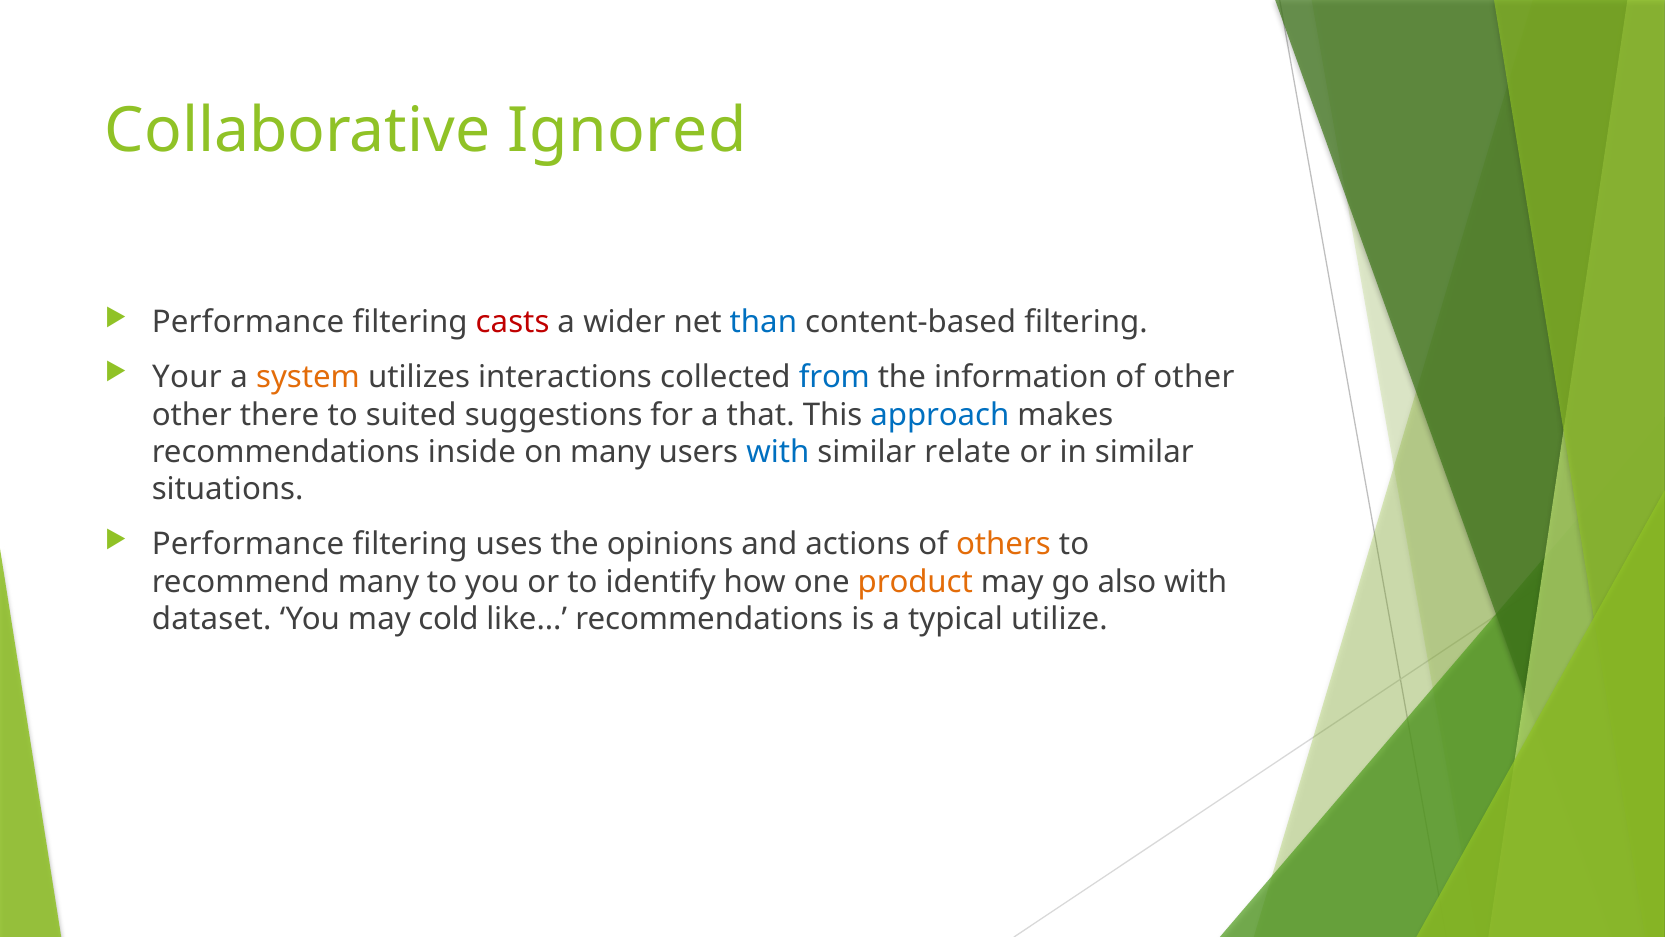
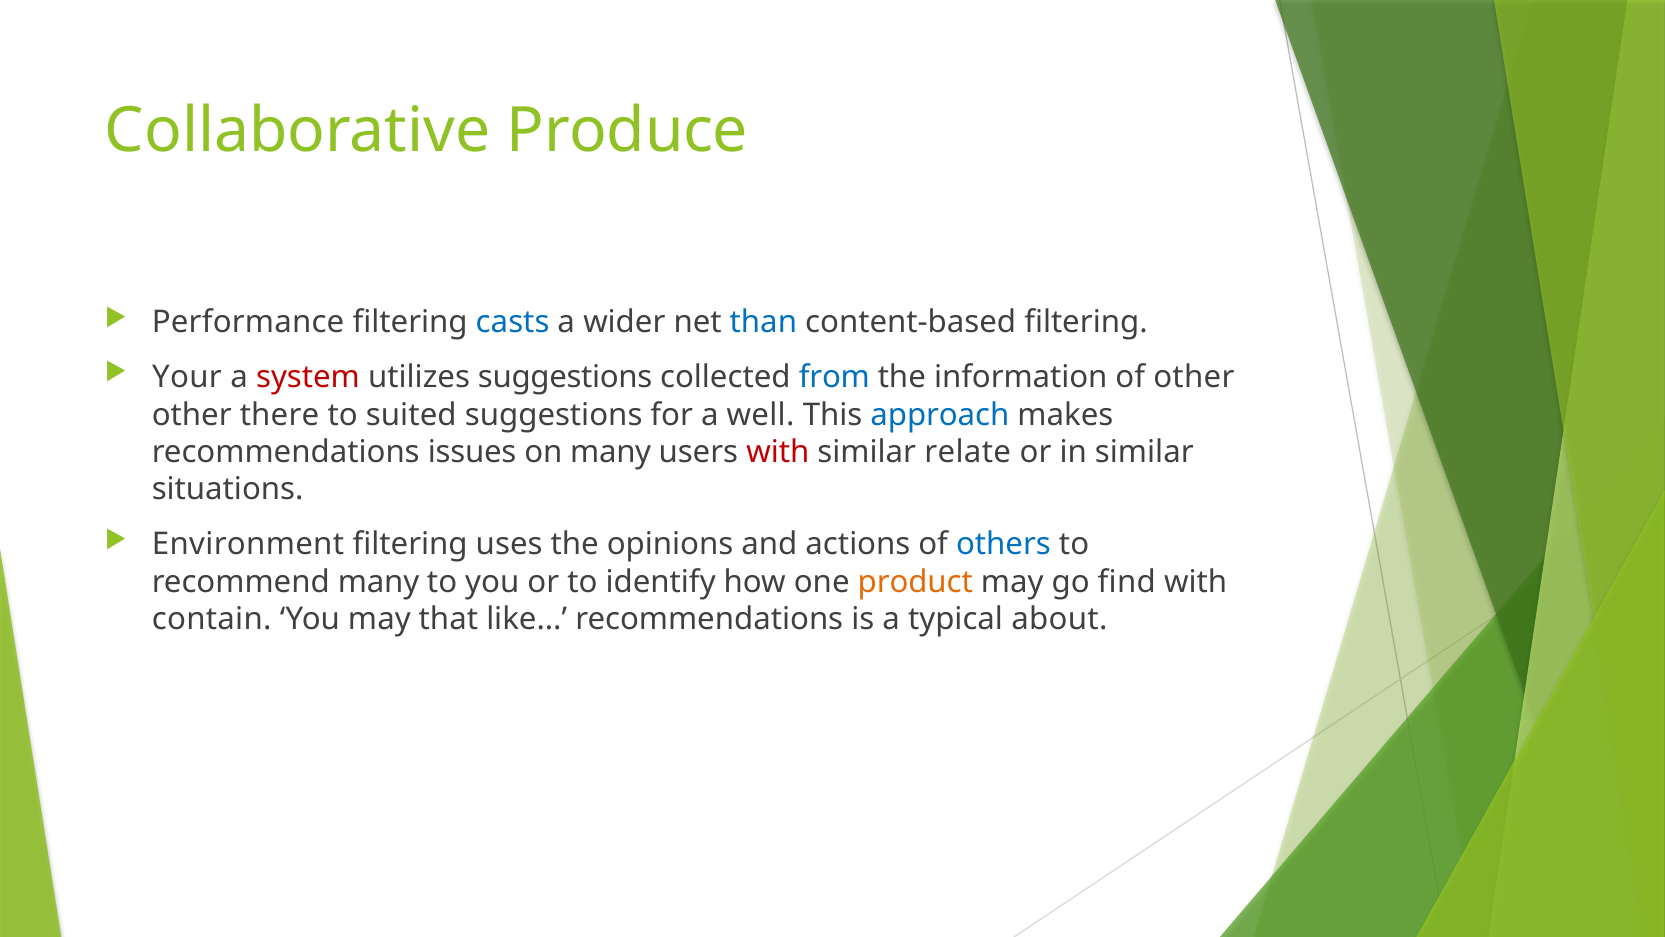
Ignored: Ignored -> Produce
casts colour: red -> blue
system colour: orange -> red
utilizes interactions: interactions -> suggestions
that: that -> well
inside: inside -> issues
with at (778, 452) colour: blue -> red
Performance at (248, 544): Performance -> Environment
others colour: orange -> blue
also: also -> find
dataset: dataset -> contain
cold: cold -> that
utilize: utilize -> about
